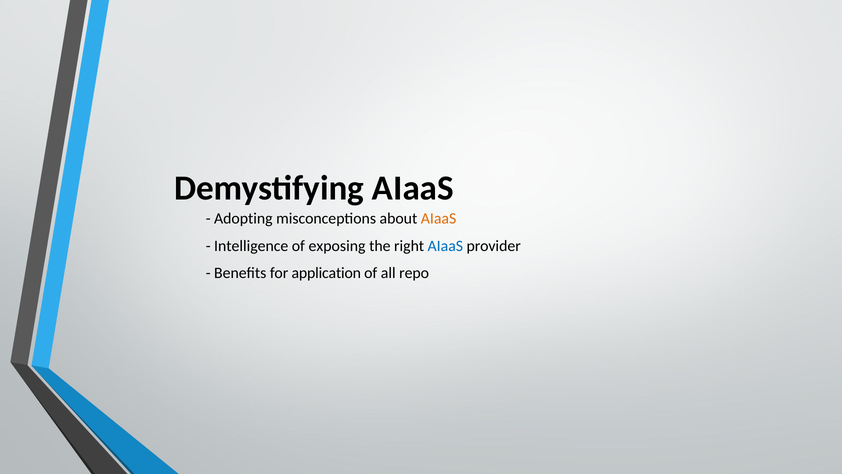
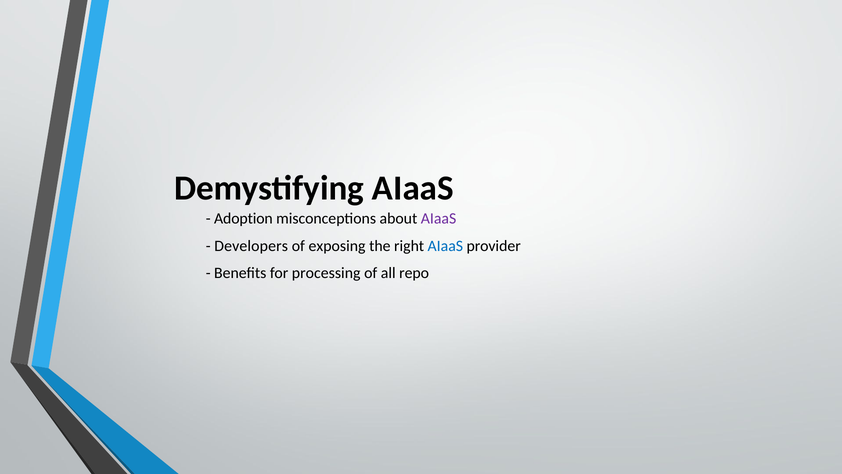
Adopting: Adopting -> Adoption
AIaaS at (439, 218) colour: orange -> purple
Intelligence: Intelligence -> Developers
application: application -> processing
